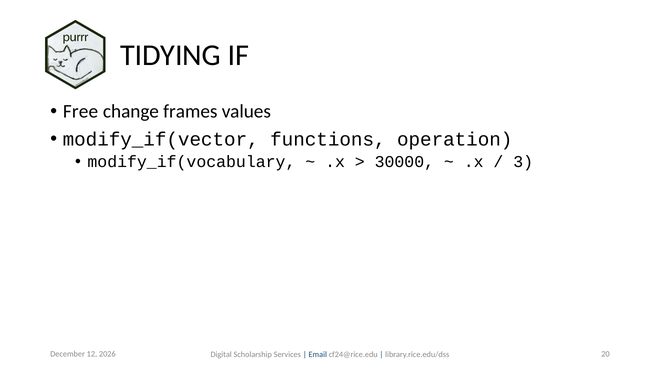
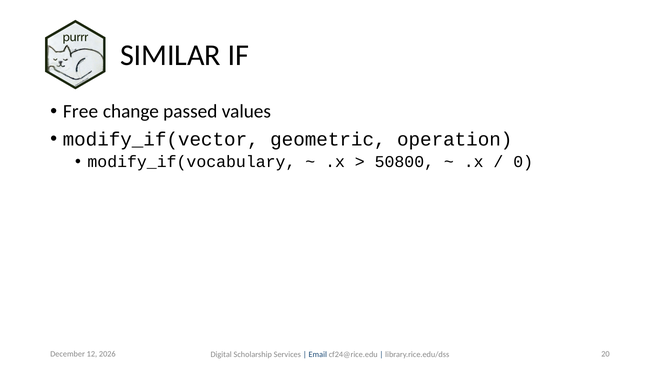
TIDYING: TIDYING -> SIMILAR
frames: frames -> passed
functions: functions -> geometric
30000: 30000 -> 50800
3: 3 -> 0
